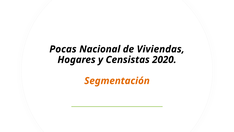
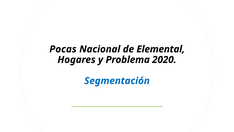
Viviendas: Viviendas -> Elemental
Censistas: Censistas -> Problema
Segmentación colour: orange -> blue
